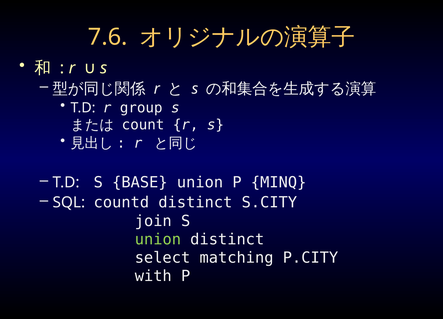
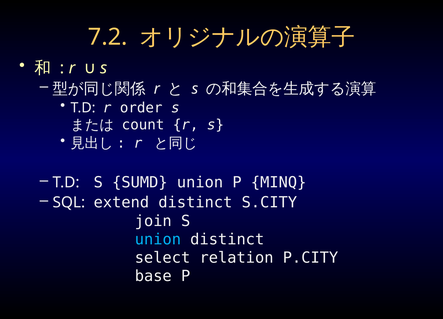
7.6: 7.6 -> 7.2
group: group -> order
BASE: BASE -> SUMD
countd: countd -> extend
union at (158, 239) colour: light green -> light blue
matching: matching -> relation
with: with -> base
